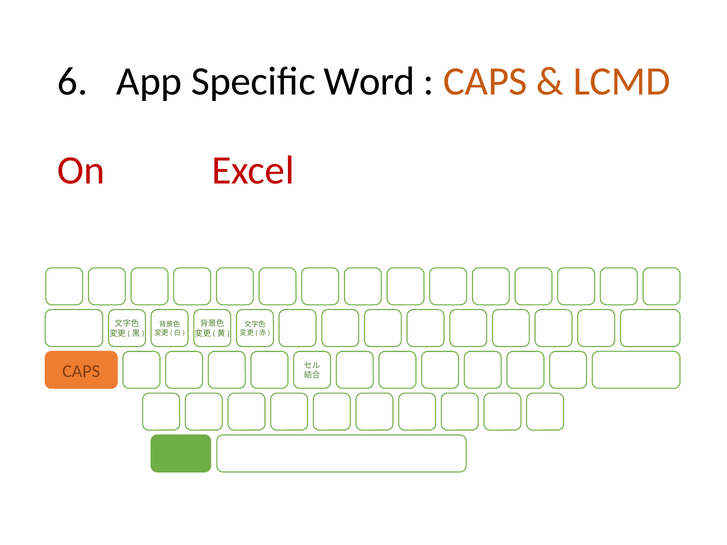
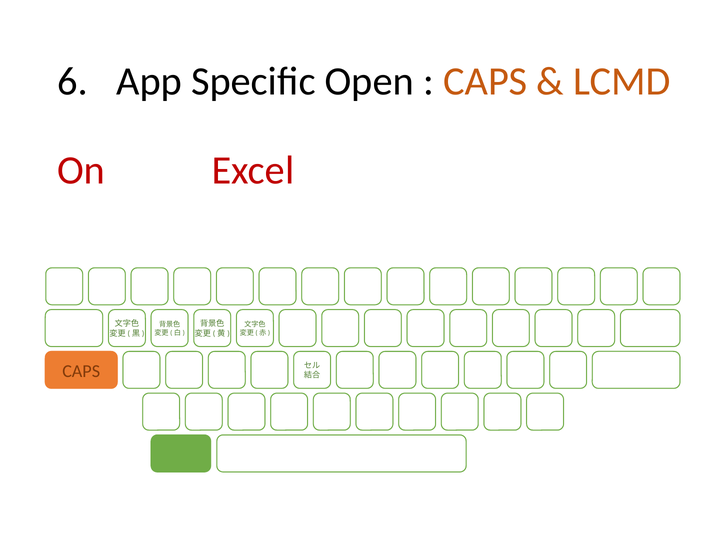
Word: Word -> Open
